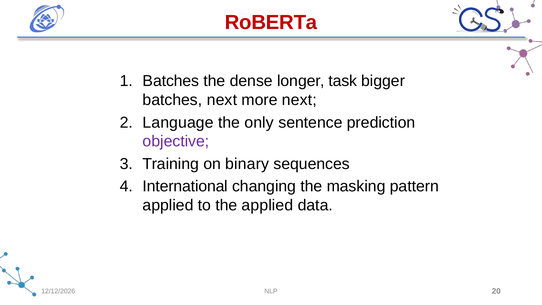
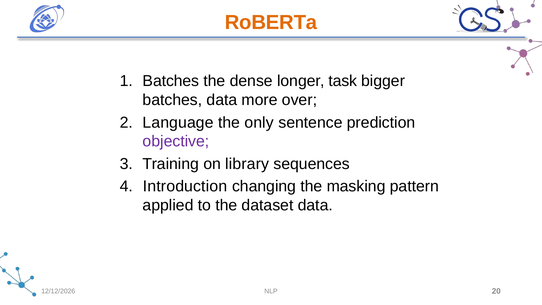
RoBERTa colour: red -> orange
batches next: next -> data
more next: next -> over
binary: binary -> library
International: International -> Introduction
the applied: applied -> dataset
